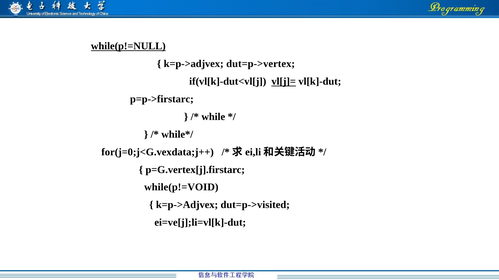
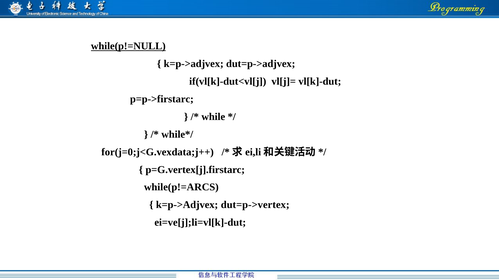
dut=p->vertex: dut=p->vertex -> dut=p->adjvex
vl[j]= underline: present -> none
while(p!=VOID: while(p!=VOID -> while(p!=ARCS
dut=p->visited: dut=p->visited -> dut=p->vertex
